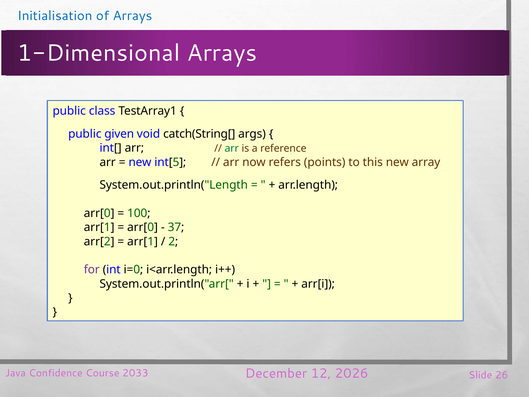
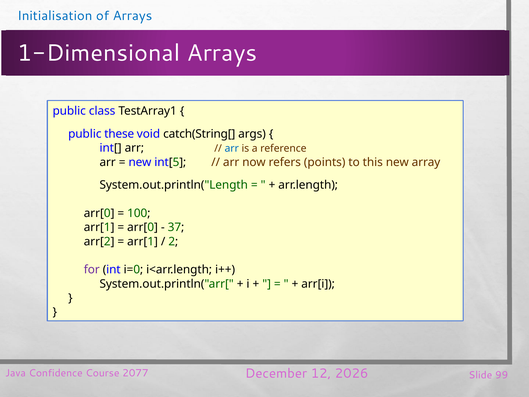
given: given -> these
arr at (232, 148) colour: green -> blue
2033: 2033 -> 2077
26: 26 -> 99
